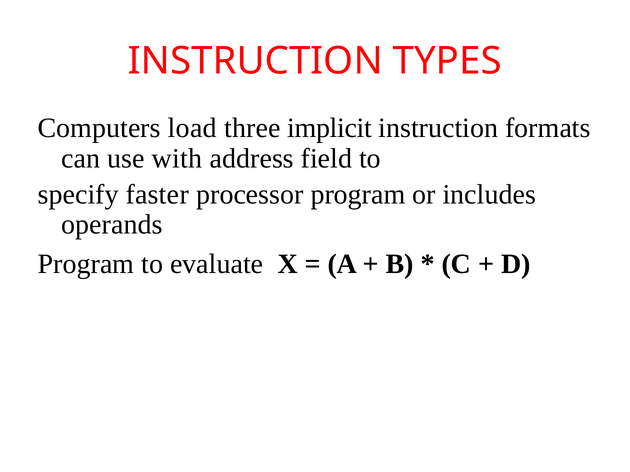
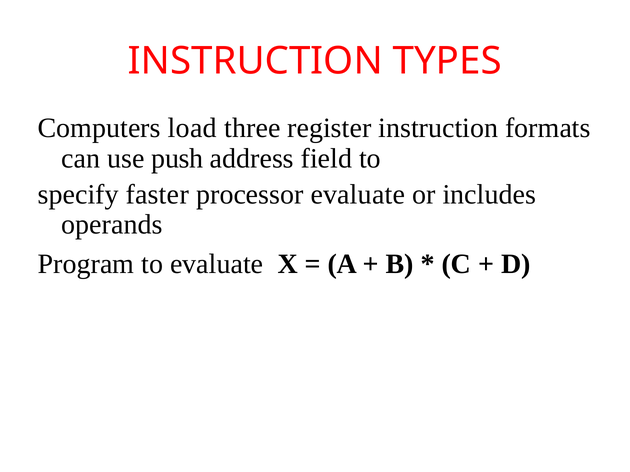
implicit: implicit -> register
with: with -> push
processor program: program -> evaluate
